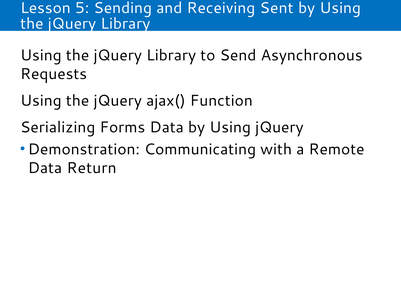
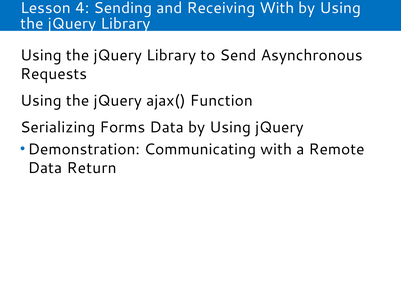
5: 5 -> 4
Receiving Sent: Sent -> With
